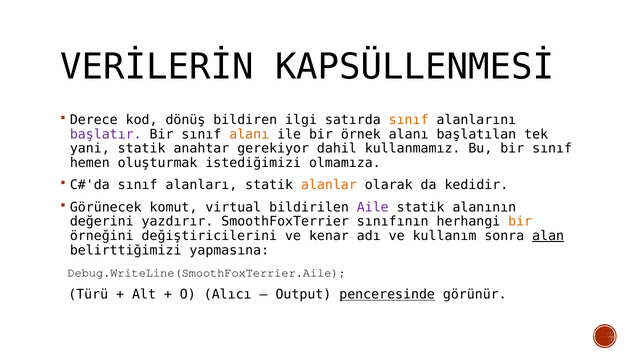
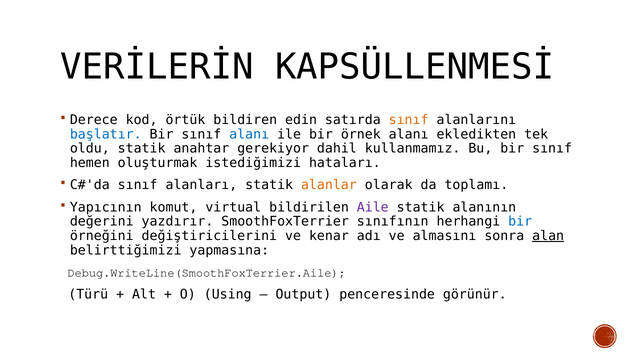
dönüş: dönüş -> örtük
ilgi: ilgi -> edin
başlatır colour: purple -> blue
alanı at (249, 134) colour: orange -> blue
başlatılan: başlatılan -> ekledikten
yani: yani -> oldu
olmamıza: olmamıza -> hataları
kedidir: kedidir -> toplamı
Görünecek: Görünecek -> Yapıcının
bir at (520, 221) colour: orange -> blue
kullanım: kullanım -> almasını
Alıcı: Alıcı -> Using
penceresinde underline: present -> none
